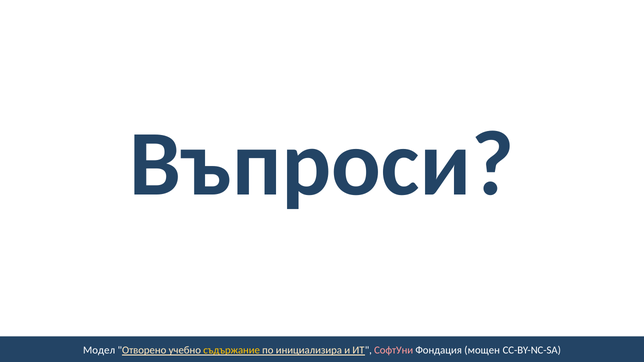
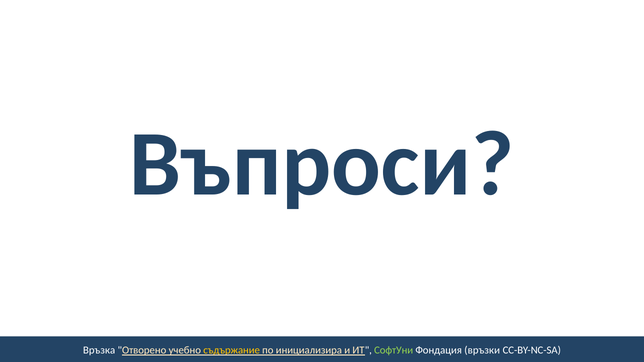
Модел: Модел -> Връзка
СофтУни colour: pink -> light green
мощен: мощен -> връзки
